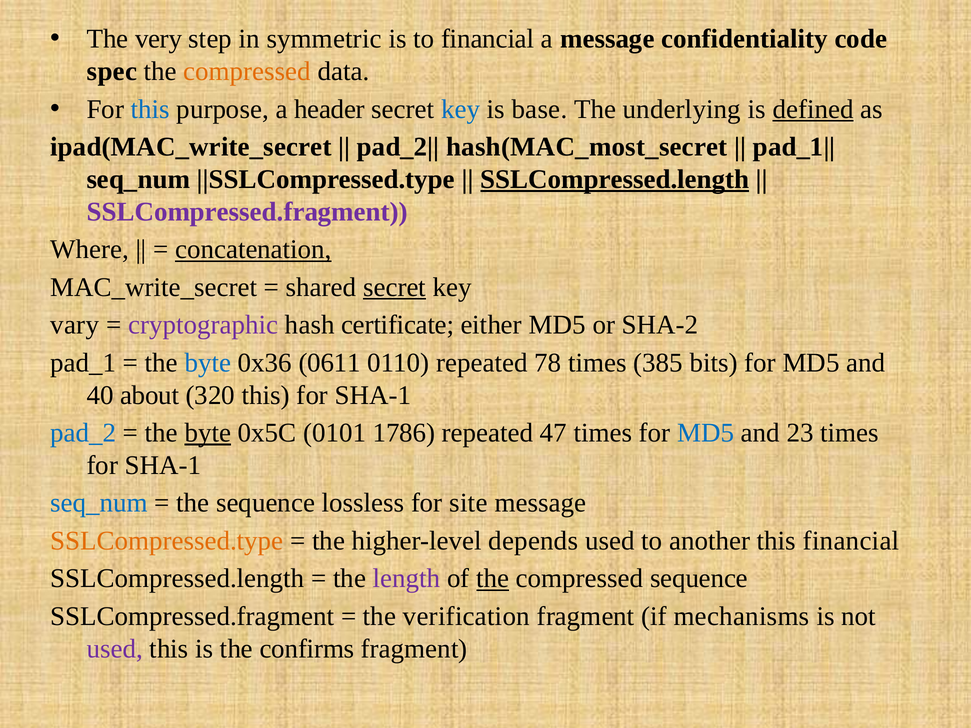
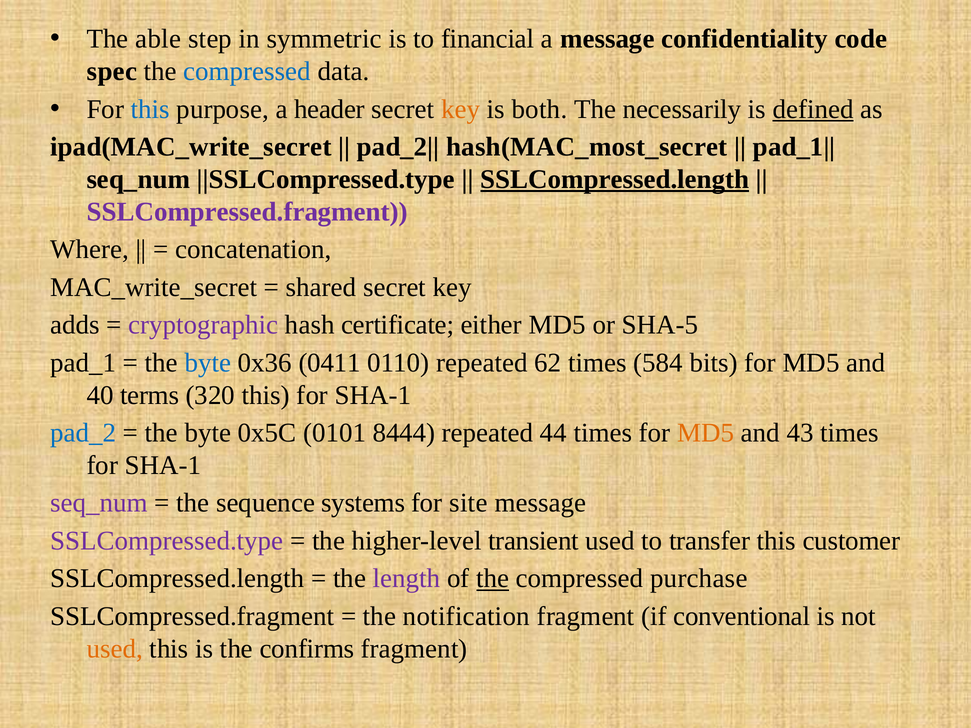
very: very -> able
compressed at (247, 71) colour: orange -> blue
key at (461, 109) colour: blue -> orange
base: base -> both
underlying: underlying -> necessarily
concatenation underline: present -> none
secret at (395, 287) underline: present -> none
vary: vary -> adds
SHA-2: SHA-2 -> SHA-5
0611: 0611 -> 0411
78: 78 -> 62
385: 385 -> 584
about: about -> terms
byte at (208, 433) underline: present -> none
1786: 1786 -> 8444
47: 47 -> 44
MD5 at (706, 433) colour: blue -> orange
23: 23 -> 43
seq_num at (99, 503) colour: blue -> purple
lossless: lossless -> systems
SSLCompressed.type colour: orange -> purple
depends: depends -> transient
another: another -> transfer
this financial: financial -> customer
compressed sequence: sequence -> purchase
verification: verification -> notification
mechanisms: mechanisms -> conventional
used at (115, 649) colour: purple -> orange
